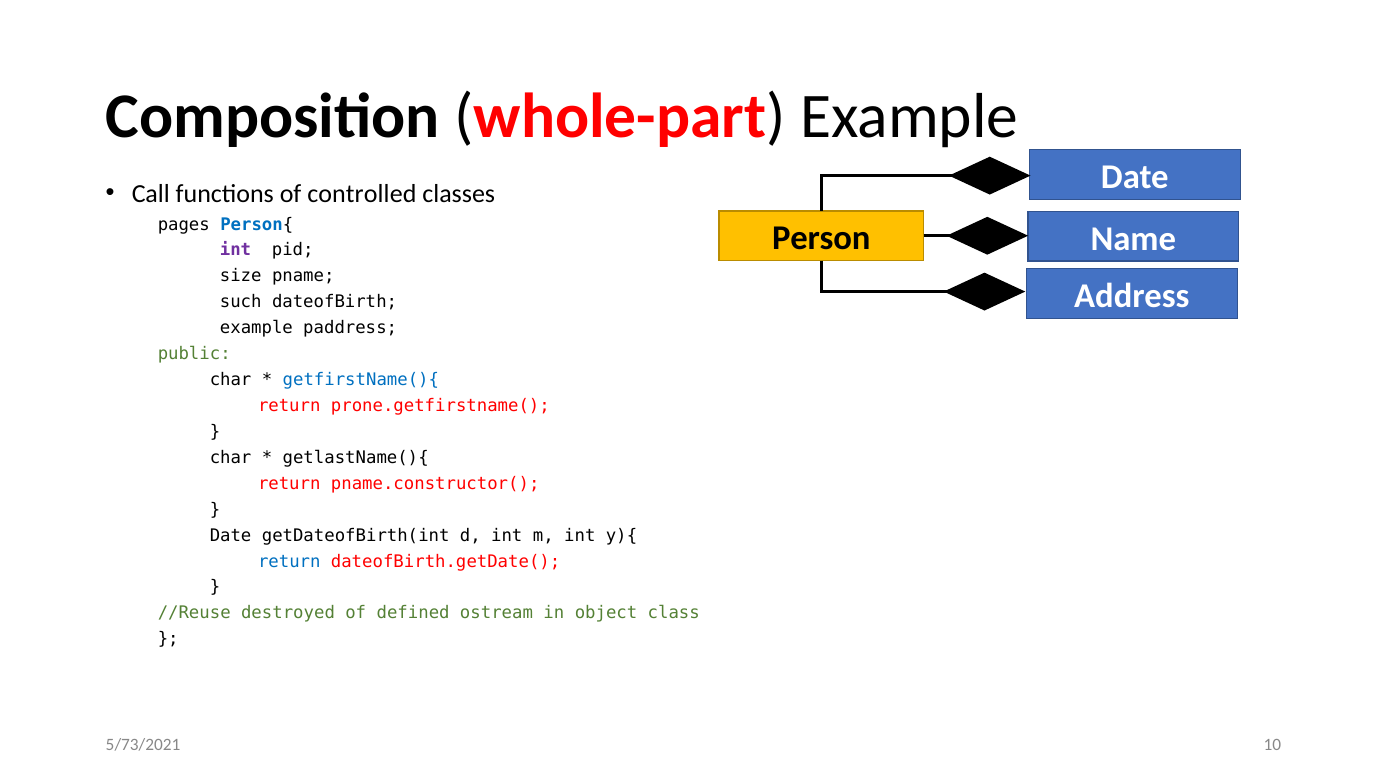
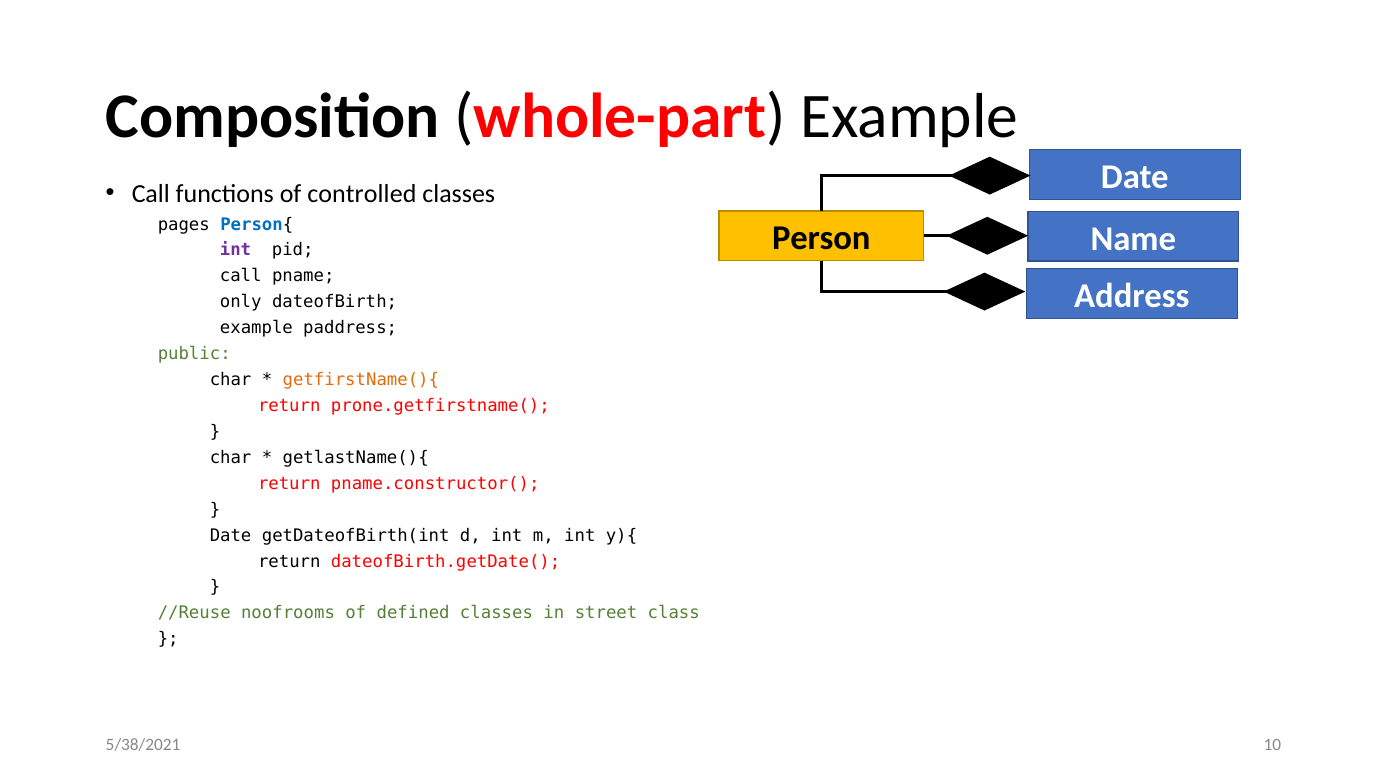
size at (241, 276): size -> call
such: such -> only
getfirstName(){ colour: blue -> orange
return at (289, 561) colour: blue -> black
destroyed: destroyed -> noofrooms
defined ostream: ostream -> classes
object: object -> street
5/73/2021: 5/73/2021 -> 5/38/2021
